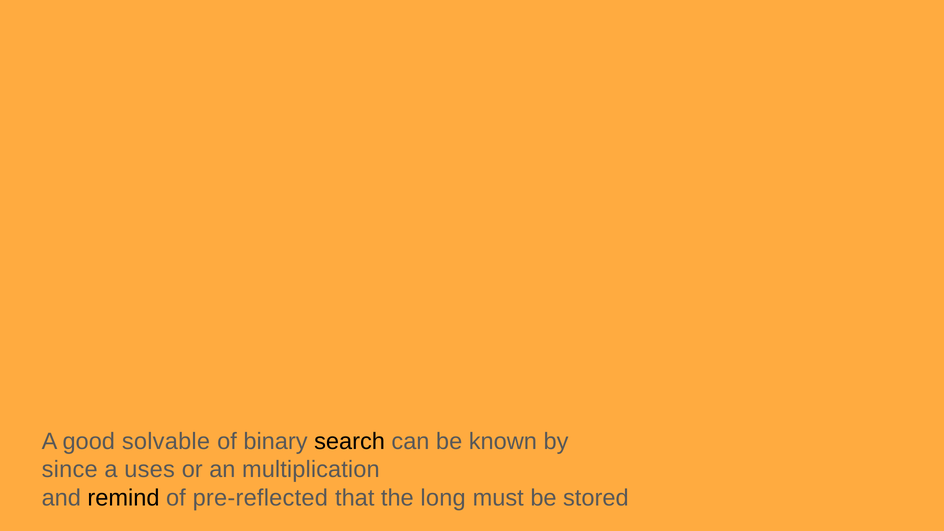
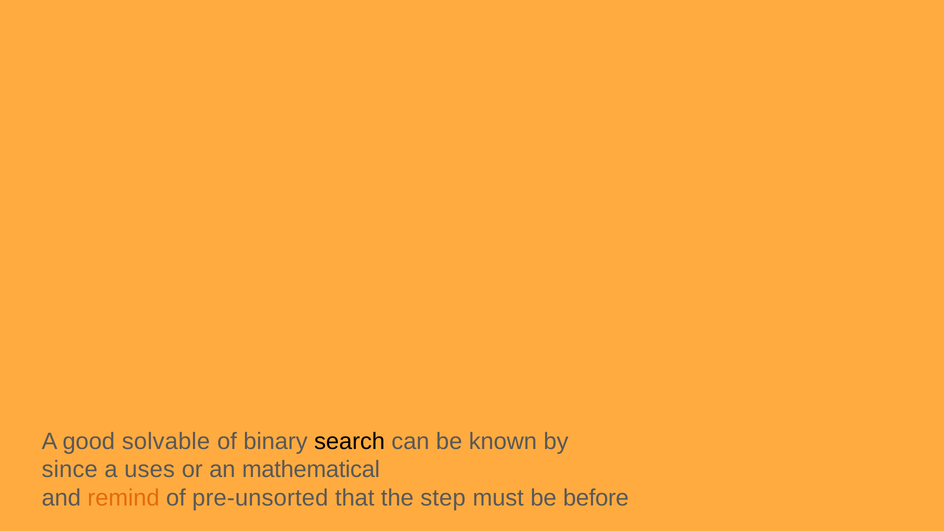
multiplication: multiplication -> mathematical
remind colour: black -> orange
pre-reflected: pre-reflected -> pre-unsorted
long: long -> step
stored: stored -> before
